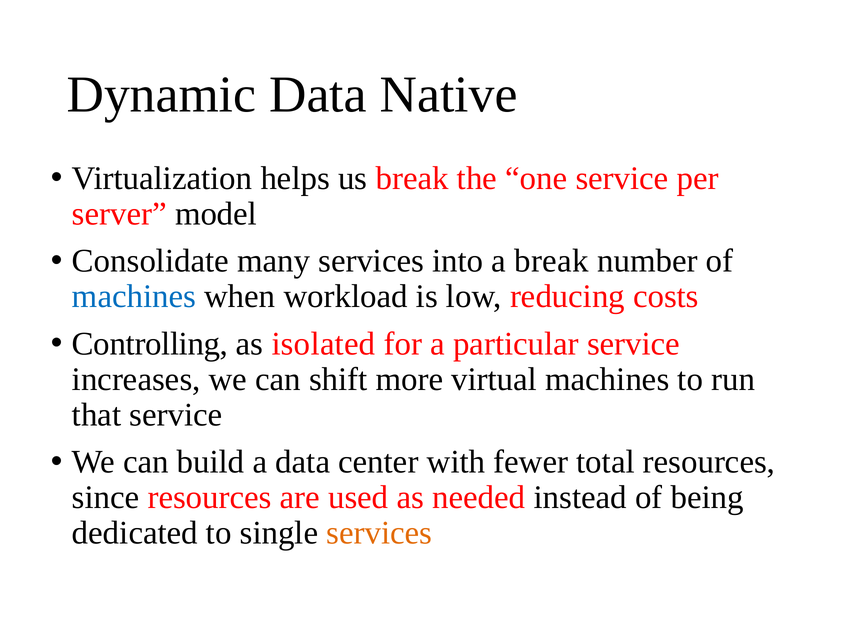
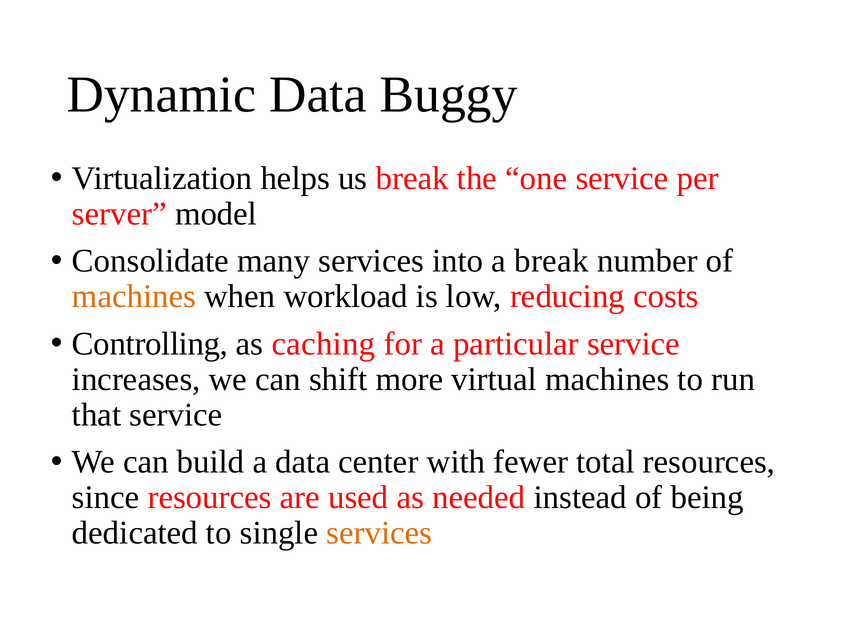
Native: Native -> Buggy
machines at (134, 297) colour: blue -> orange
isolated: isolated -> caching
